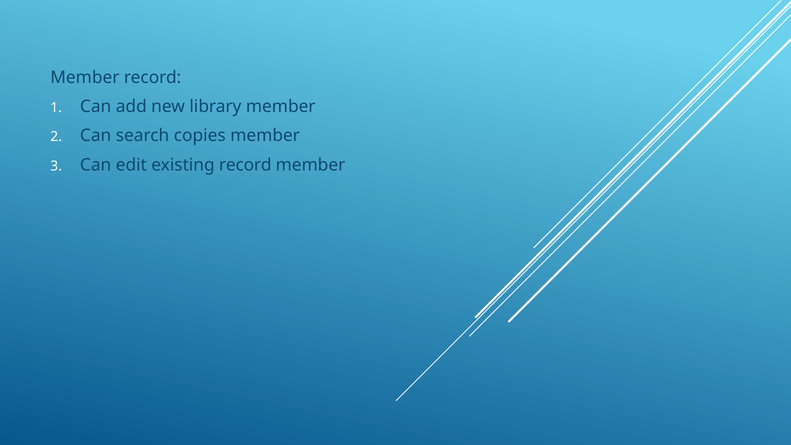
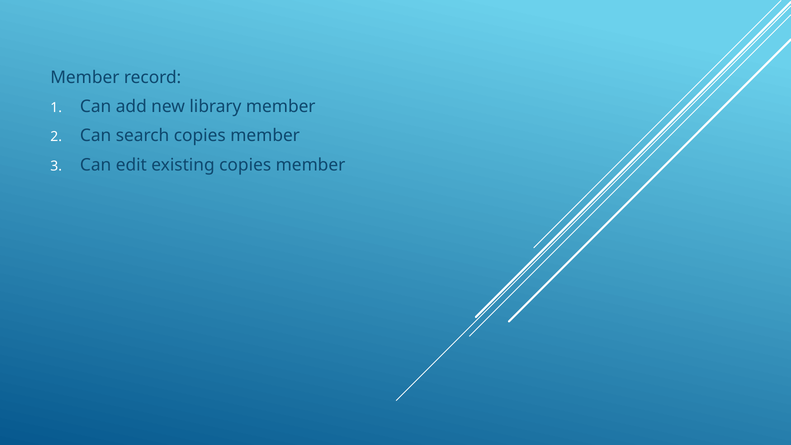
existing record: record -> copies
